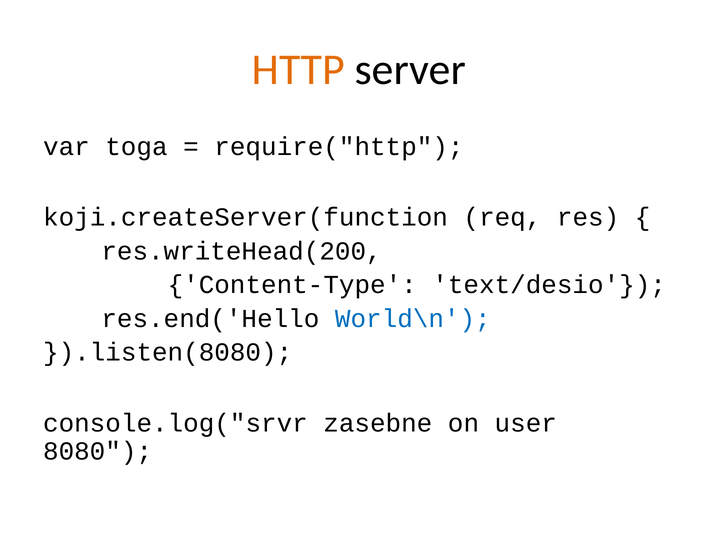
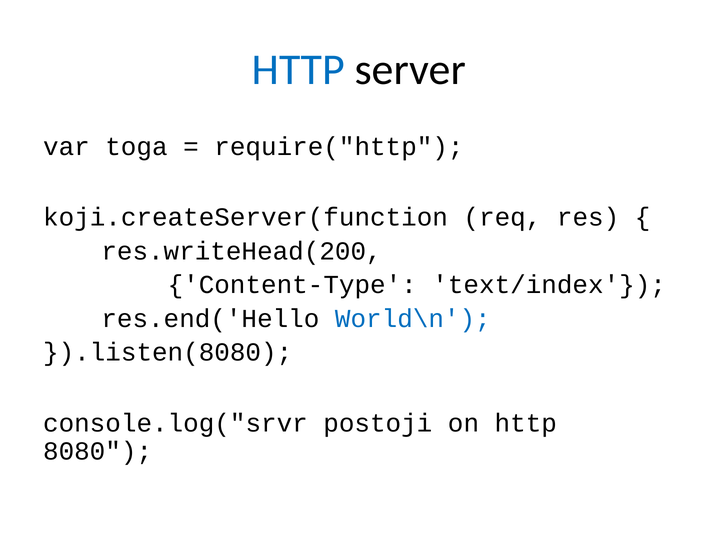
HTTP at (298, 70) colour: orange -> blue
text/desio: text/desio -> text/index
zasebne: zasebne -> postoji
on user: user -> http
